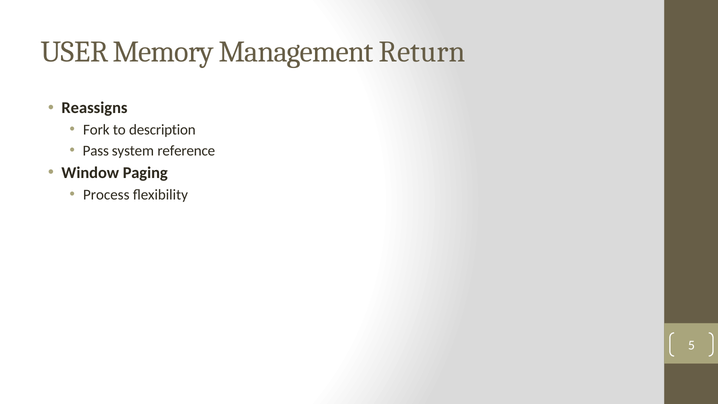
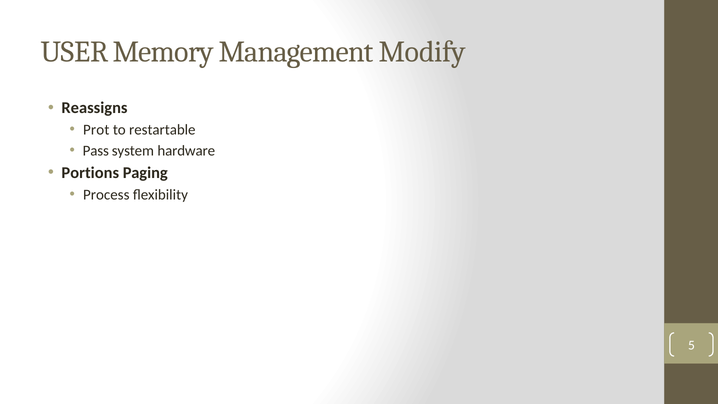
Return: Return -> Modify
Fork: Fork -> Prot
description: description -> restartable
reference: reference -> hardware
Window: Window -> Portions
